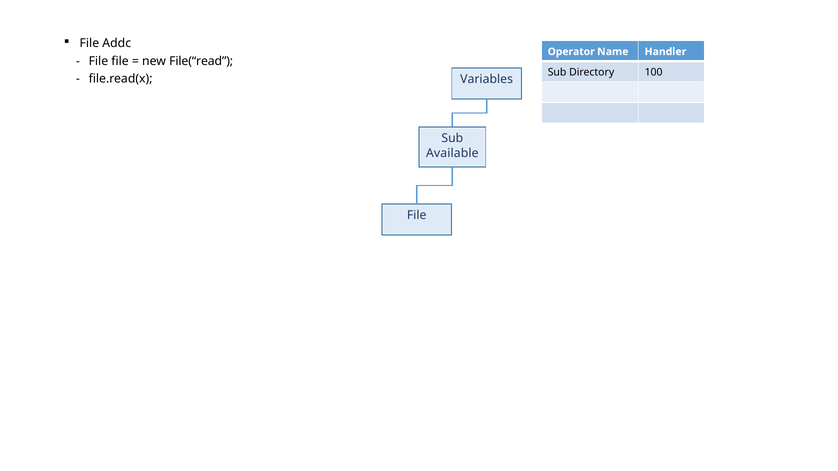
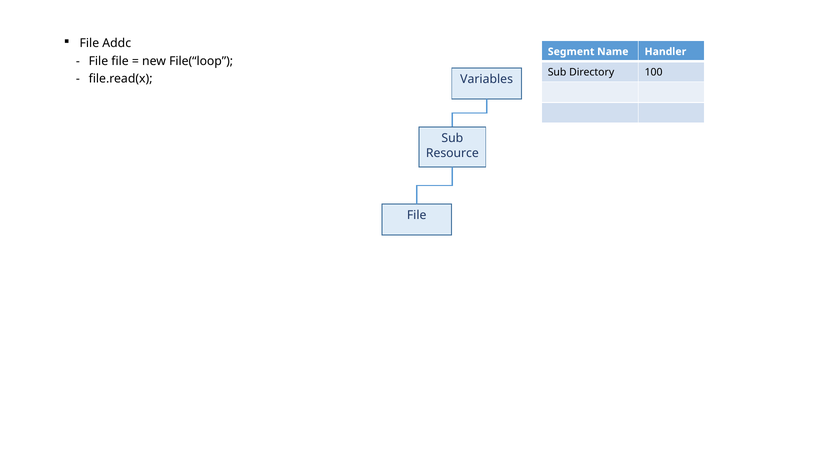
Operator: Operator -> Segment
File(“read: File(“read -> File(“loop
Available: Available -> Resource
